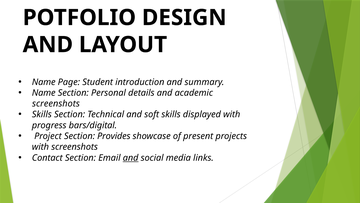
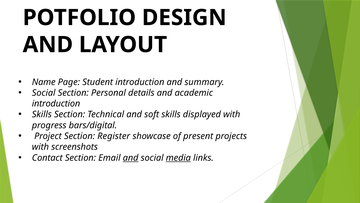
Name at (44, 93): Name -> Social
screenshots at (56, 103): screenshots -> introduction
Provides: Provides -> Register
media underline: none -> present
